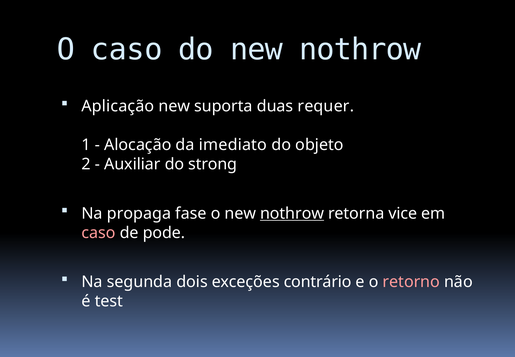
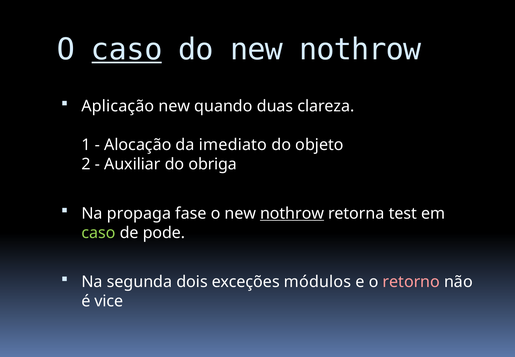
caso at (127, 49) underline: none -> present
suporta: suporta -> quando
requer: requer -> clareza
strong: strong -> obriga
vice: vice -> test
caso at (99, 232) colour: pink -> light green
contrário: contrário -> módulos
test: test -> vice
